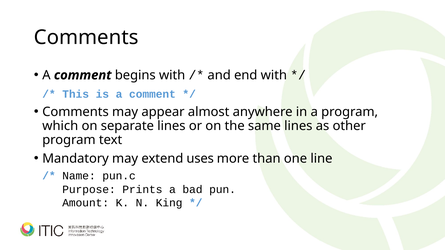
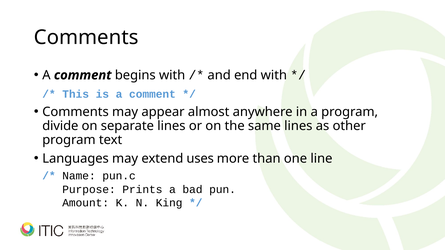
which: which -> divide
Mandatory: Mandatory -> Languages
